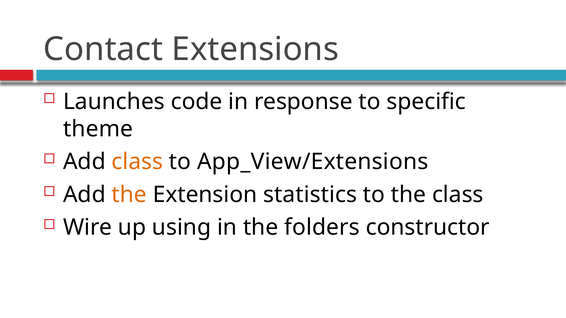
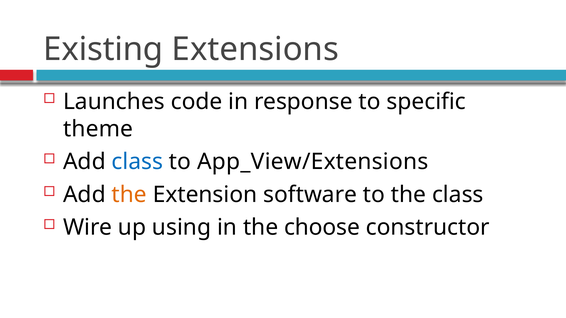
Contact: Contact -> Existing
class at (137, 162) colour: orange -> blue
statistics: statistics -> software
folders: folders -> choose
